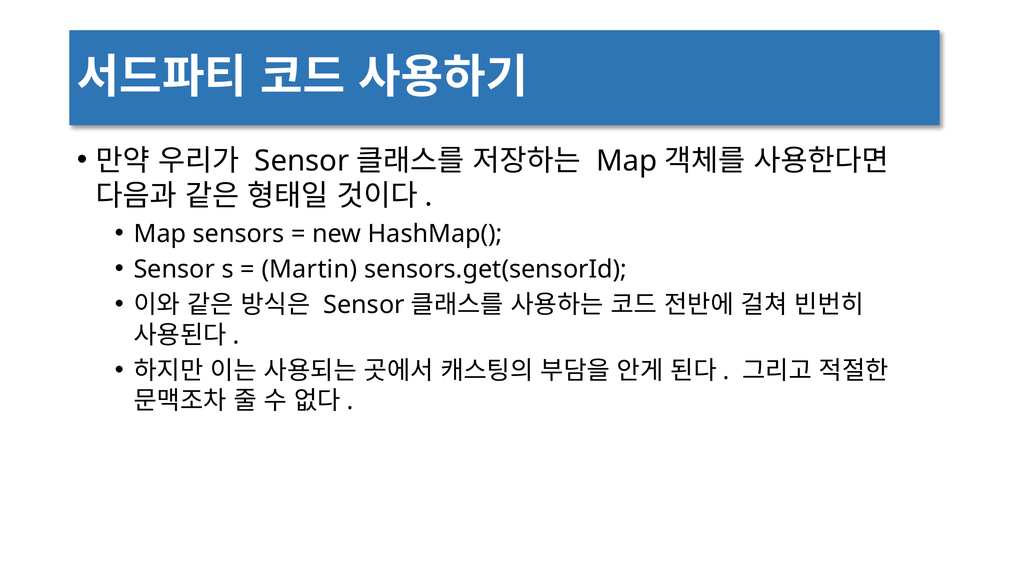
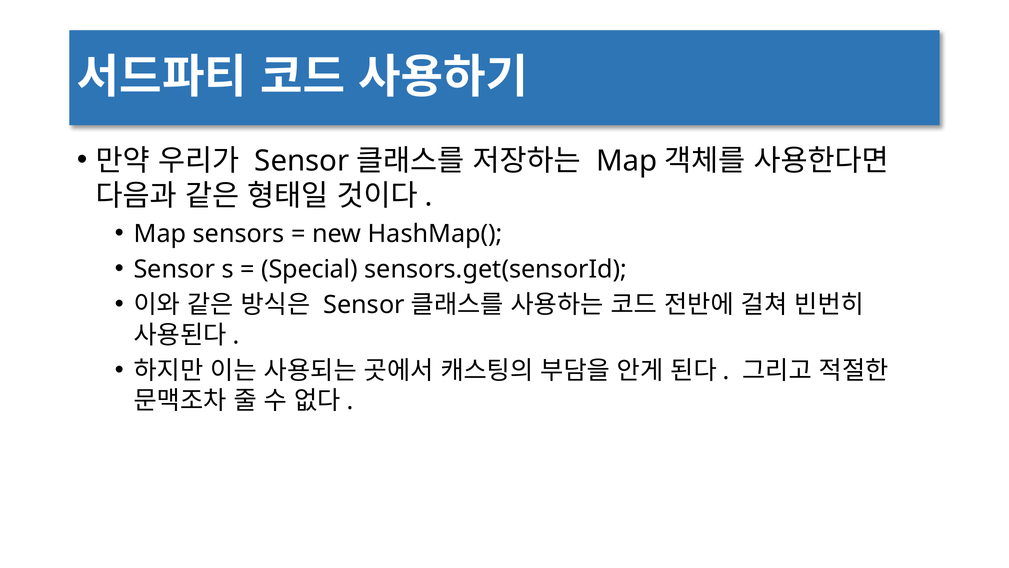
Martin: Martin -> Special
